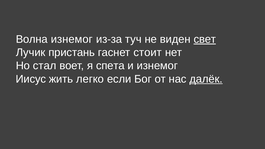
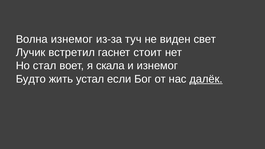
свет underline: present -> none
пристань: пристань -> встретил
спета: спета -> скала
Иисус: Иисус -> Будто
легко: легко -> устал
